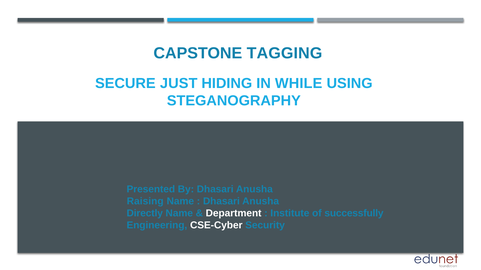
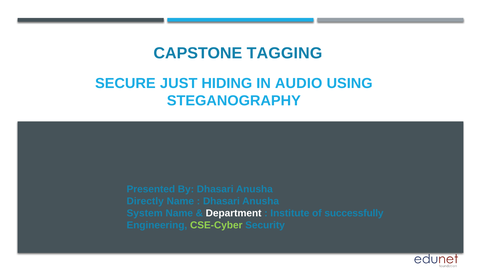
WHILE: WHILE -> AUDIO
Raising: Raising -> Directly
Directly: Directly -> System
CSE-Cyber colour: white -> light green
